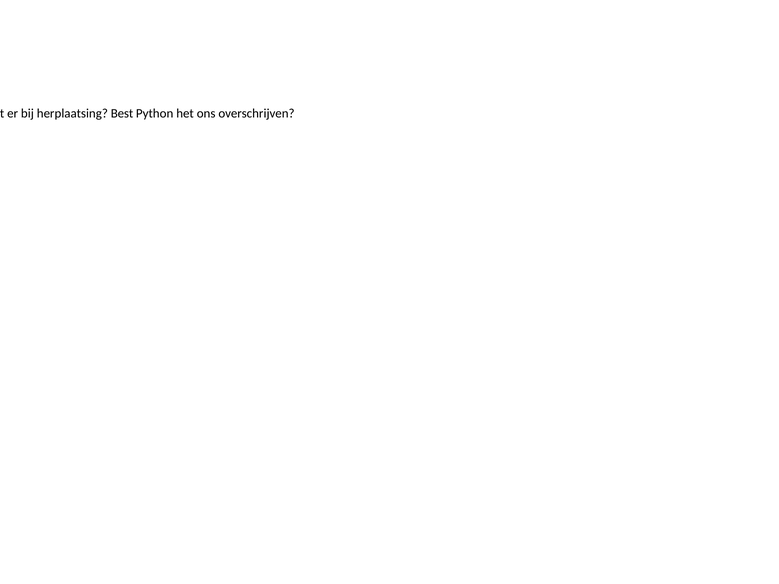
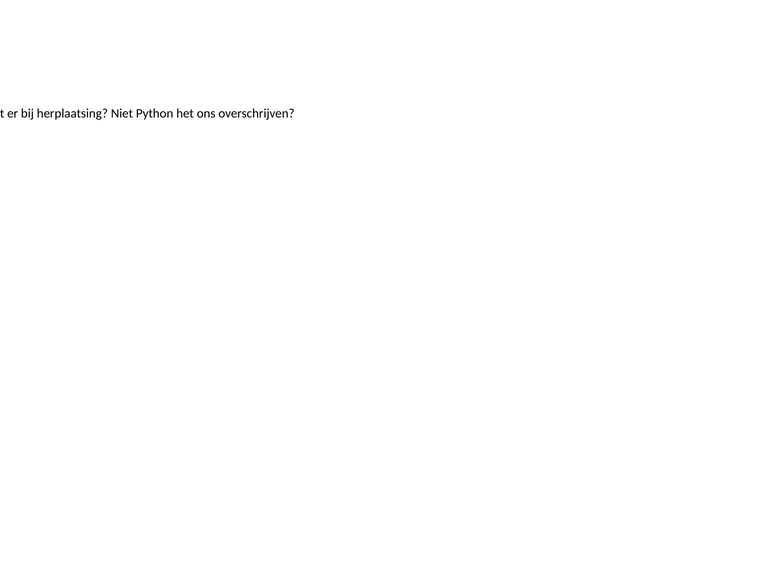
Best: Best -> Niet
